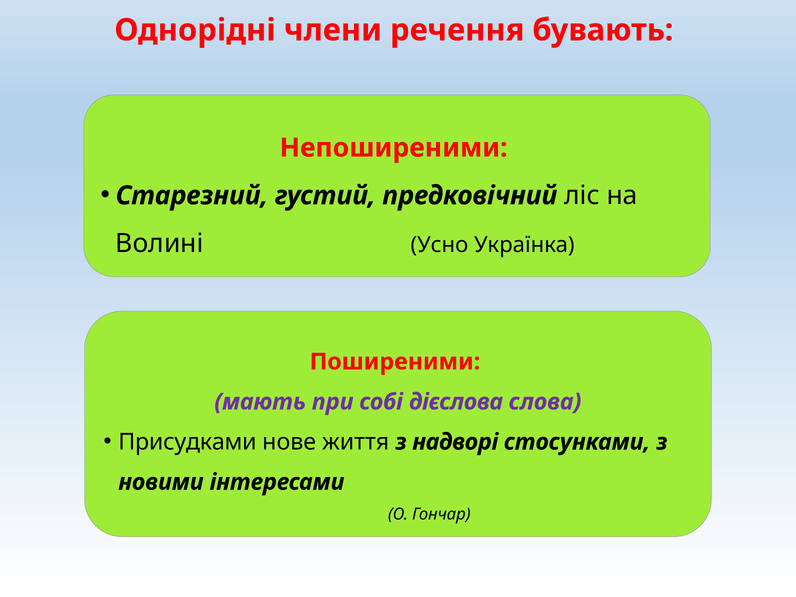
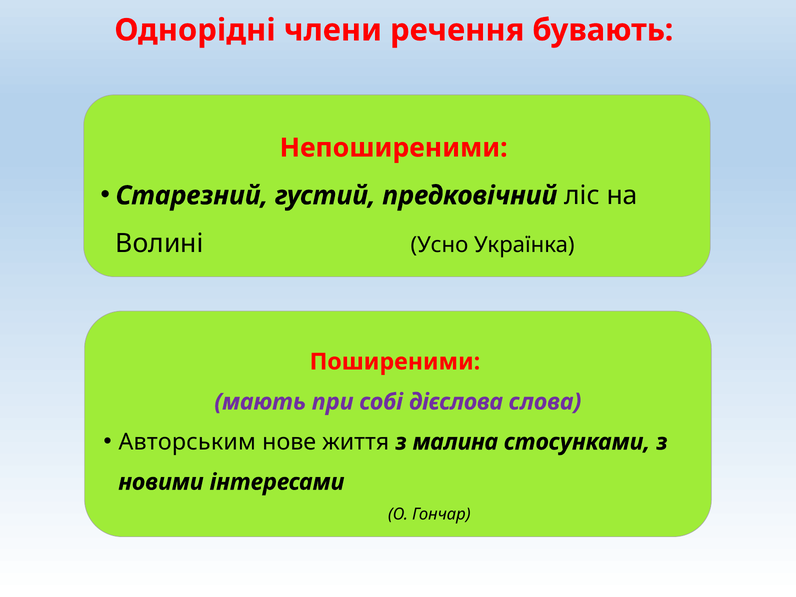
Присудками: Присудками -> Авторським
надворі: надворі -> малина
